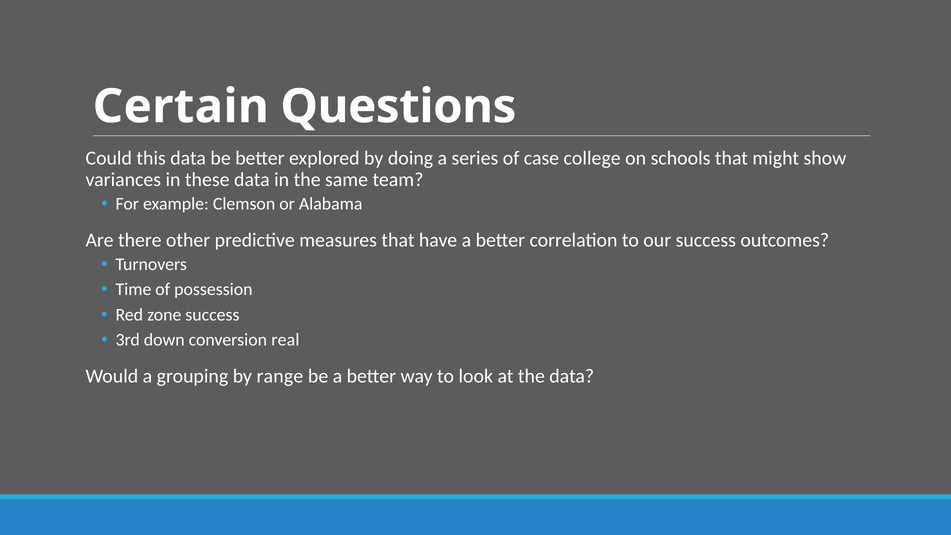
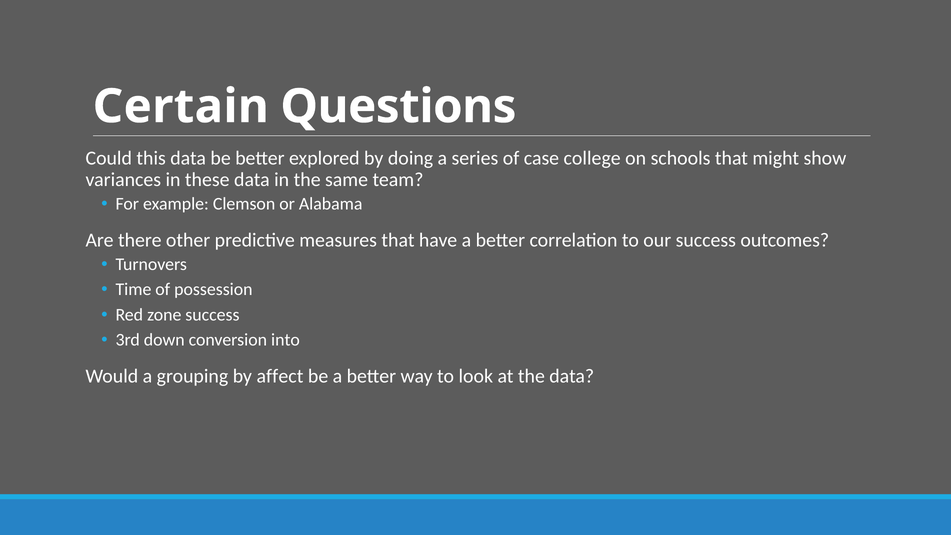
real: real -> into
range: range -> affect
